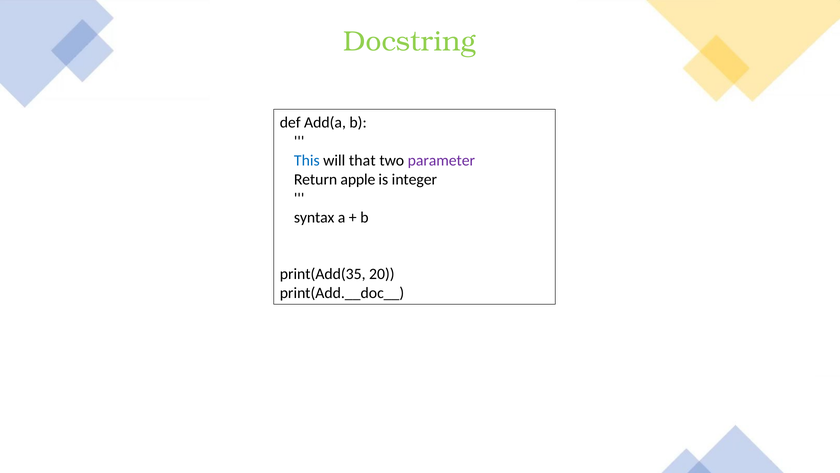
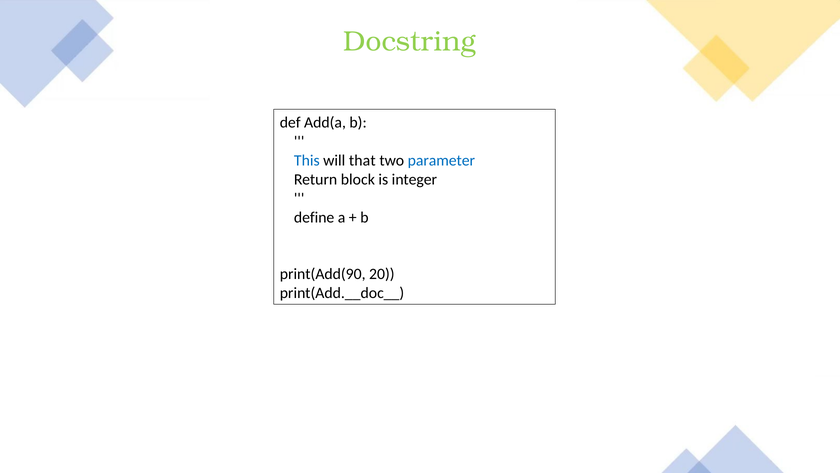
parameter colour: purple -> blue
apple: apple -> block
syntax: syntax -> define
print(Add(35: print(Add(35 -> print(Add(90
